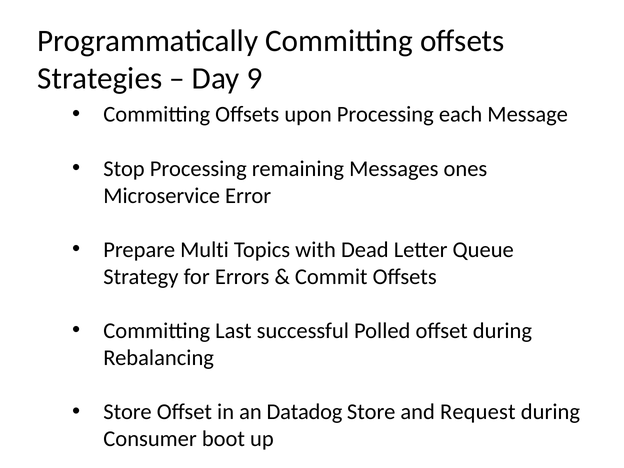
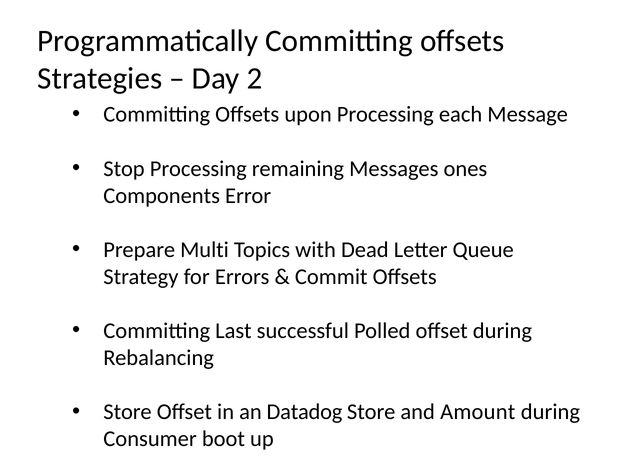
9: 9 -> 2
Microservice: Microservice -> Components
Request: Request -> Amount
